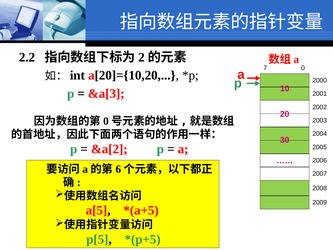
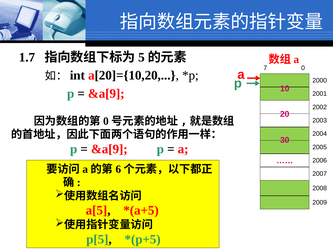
2.2: 2.2 -> 1.7
2: 2 -> 5
&a[3 at (106, 93): &a[3 -> &a[9
&a[2 at (109, 149): &a[2 -> &a[9
